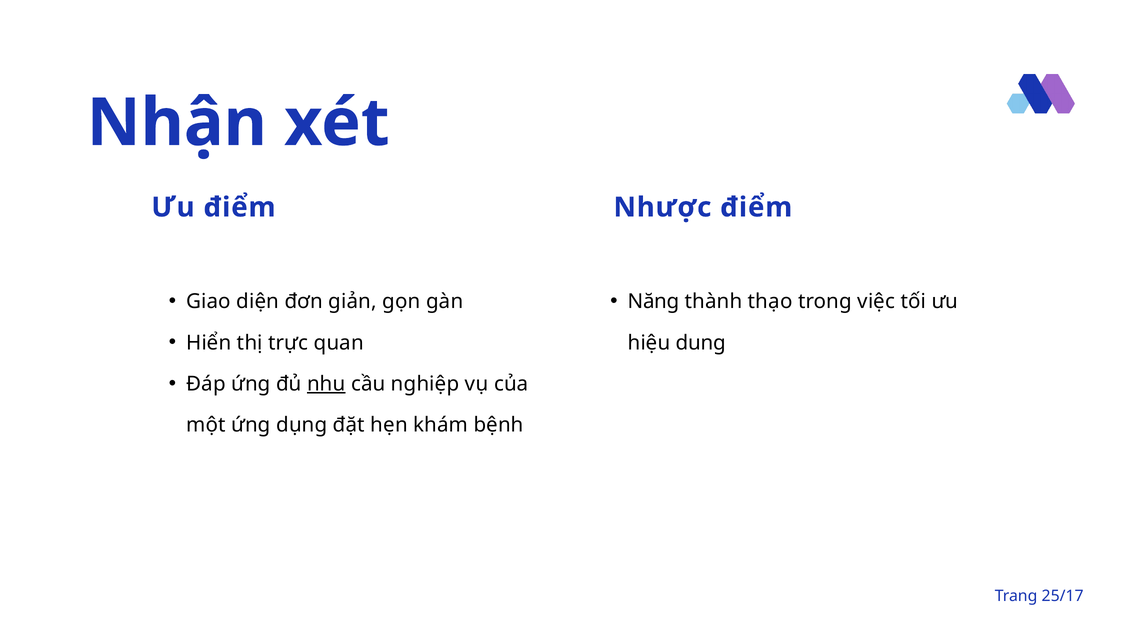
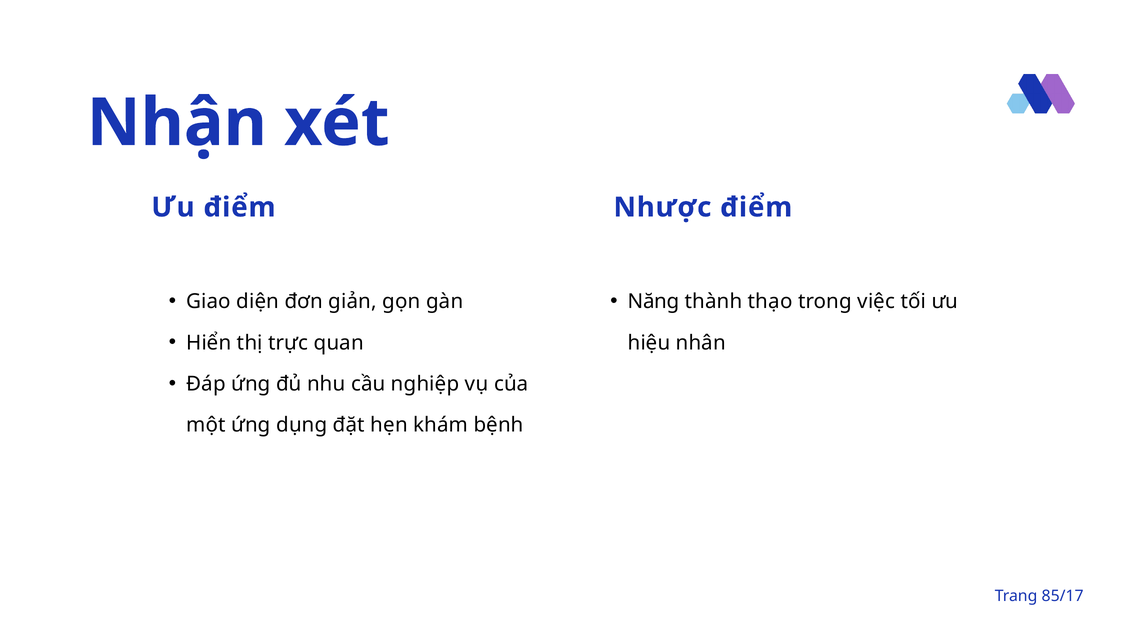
dung: dung -> nhân
nhu underline: present -> none
25/17: 25/17 -> 85/17
